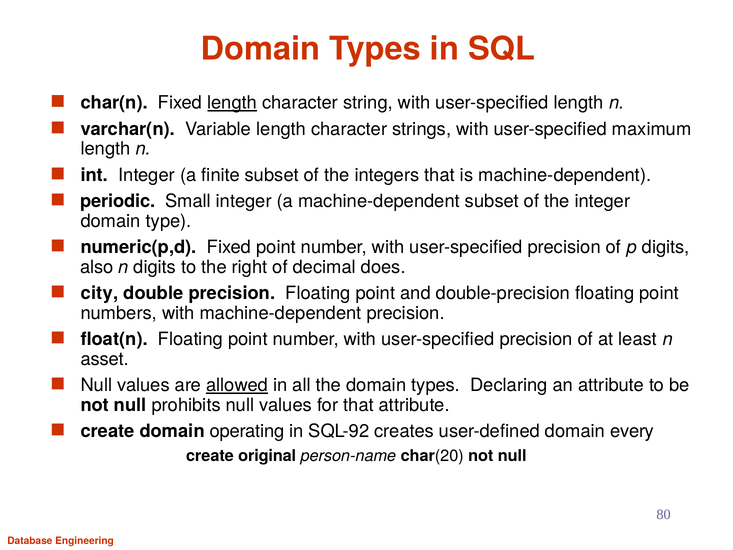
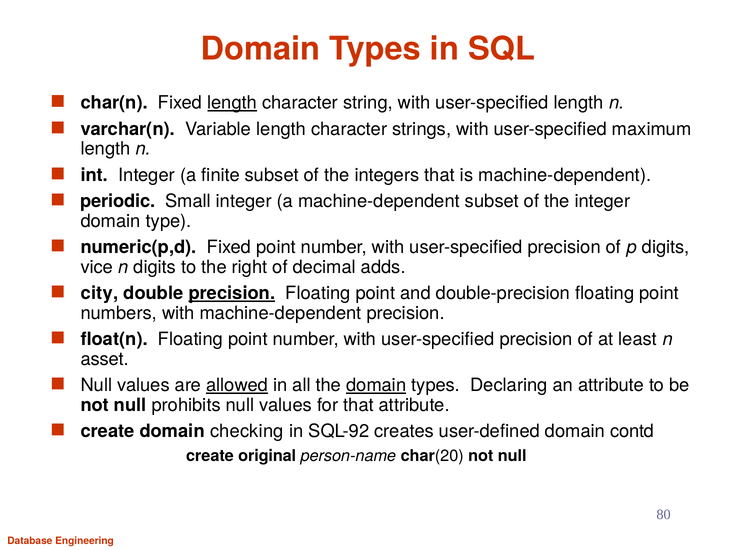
also: also -> vice
does: does -> adds
precision at (232, 293) underline: none -> present
domain at (376, 385) underline: none -> present
operating: operating -> checking
every: every -> contd
